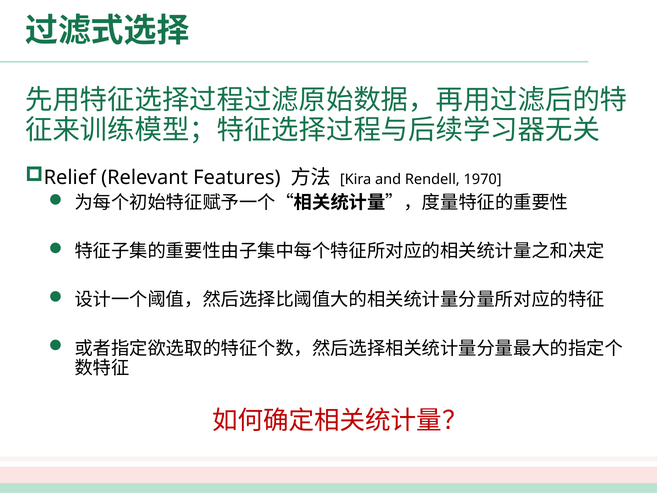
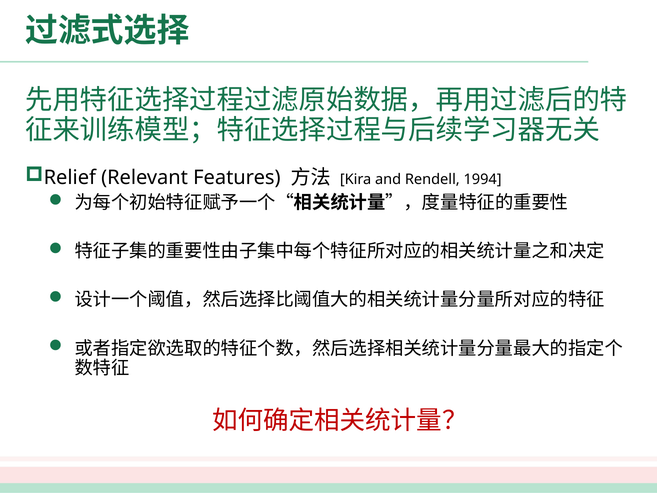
1970: 1970 -> 1994
